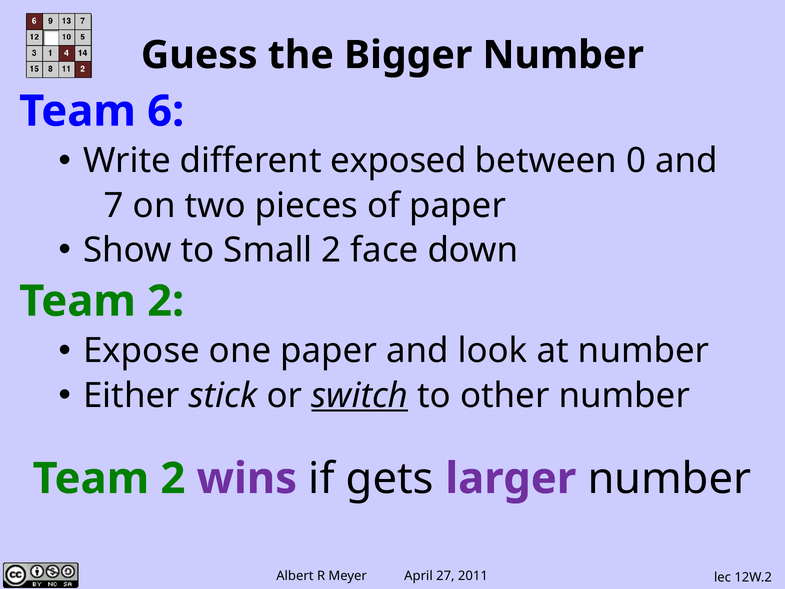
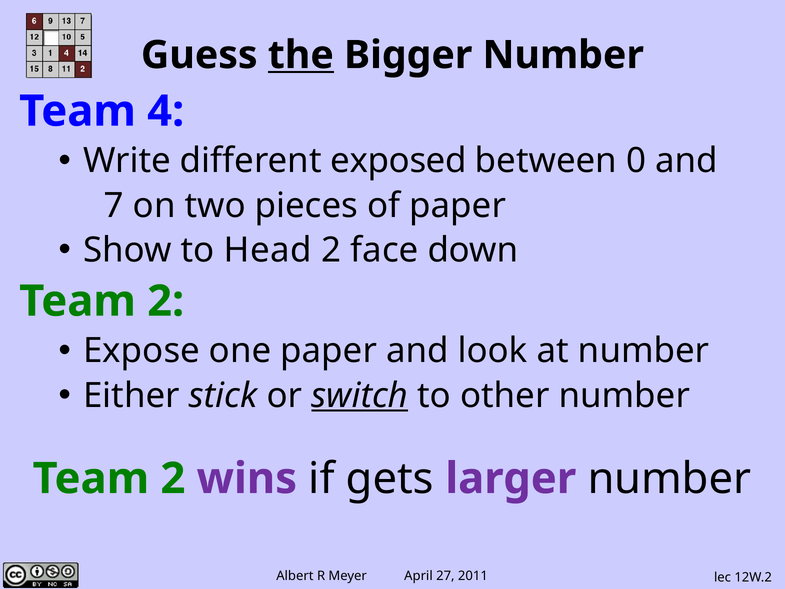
the underline: none -> present
6: 6 -> 4
Small: Small -> Head
